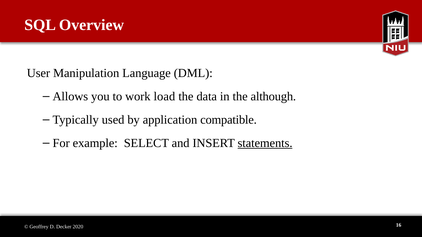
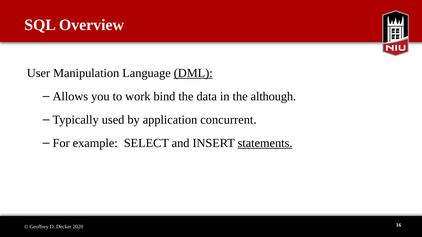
DML underline: none -> present
load: load -> bind
compatible: compatible -> concurrent
